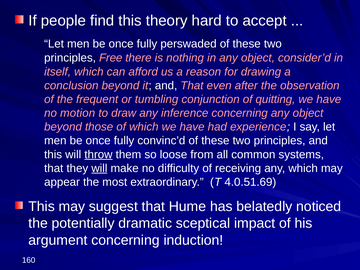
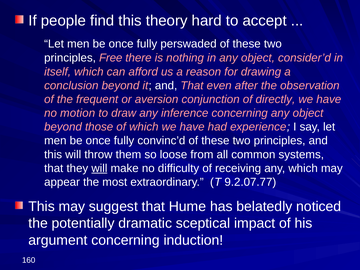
tumbling: tumbling -> aversion
quitting: quitting -> directly
throw underline: present -> none
4.0.51.69: 4.0.51.69 -> 9.2.07.77
